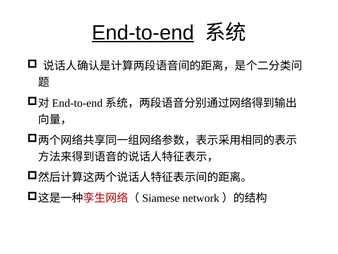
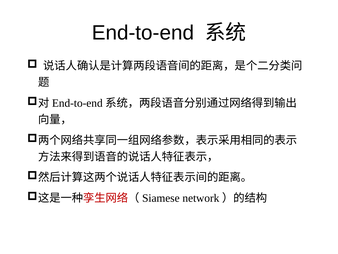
End-to-end underline: present -> none
